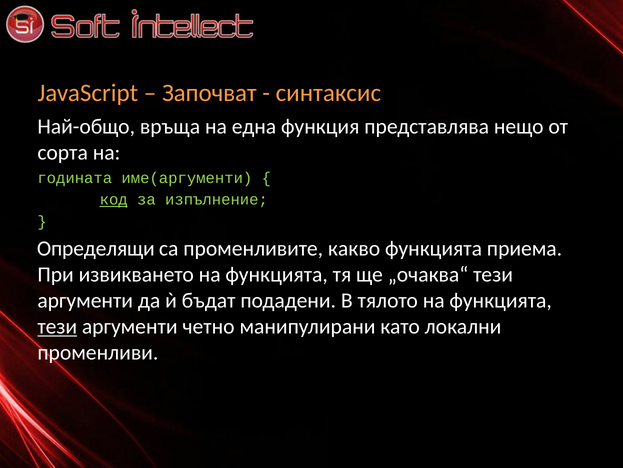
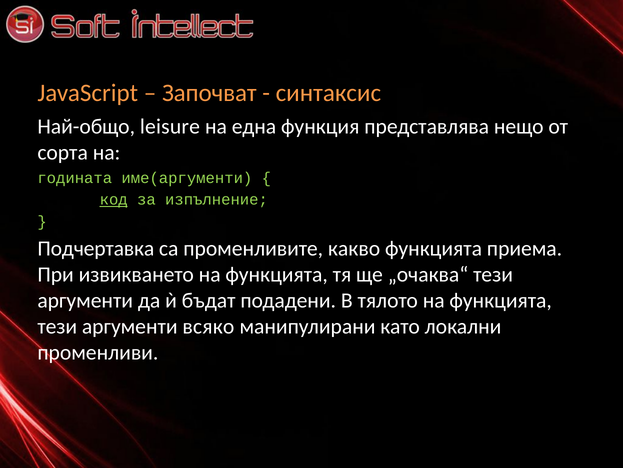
връща: връща -> leisure
Определящи: Определящи -> Подчертавка
тези at (57, 326) underline: present -> none
четно: четно -> всяко
